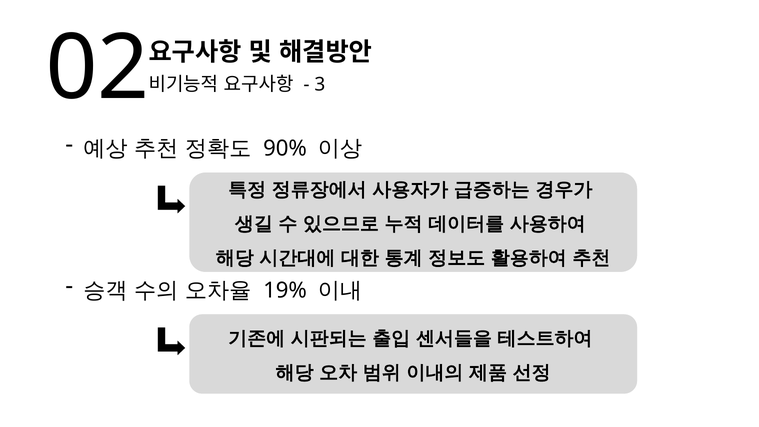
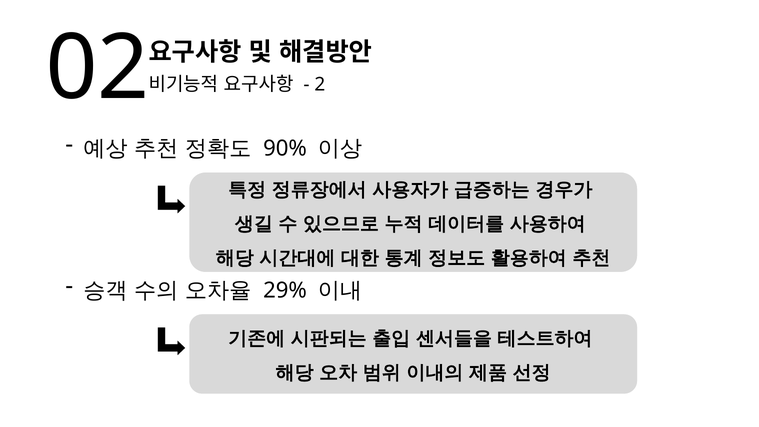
3: 3 -> 2
19%: 19% -> 29%
